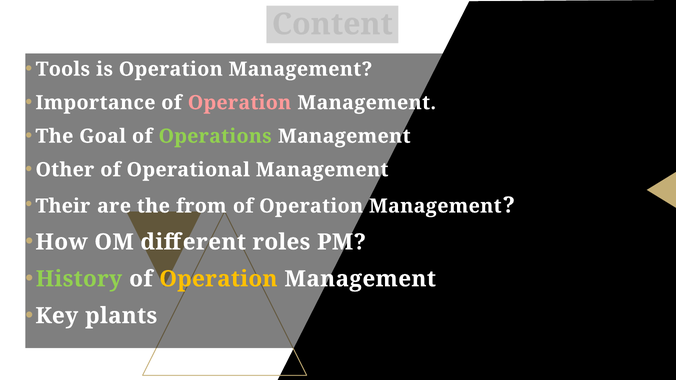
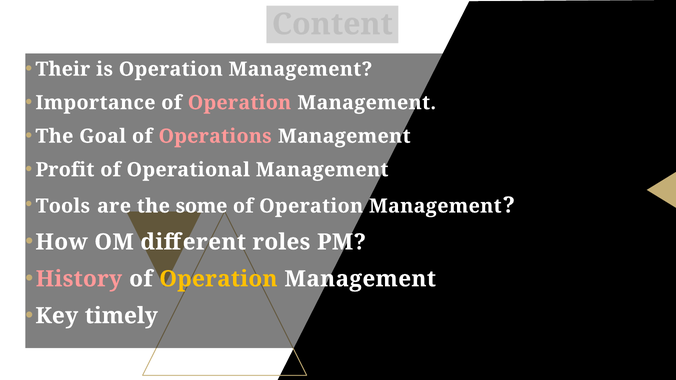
Tools: Tools -> Their
Operations colour: light green -> pink
Other: Other -> Profit
Their: Their -> Tools
from: from -> some
History colour: light green -> pink
plants: plants -> timely
